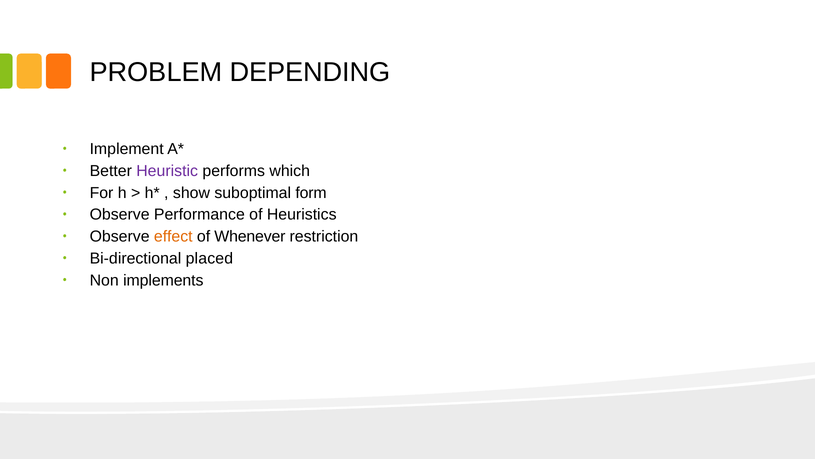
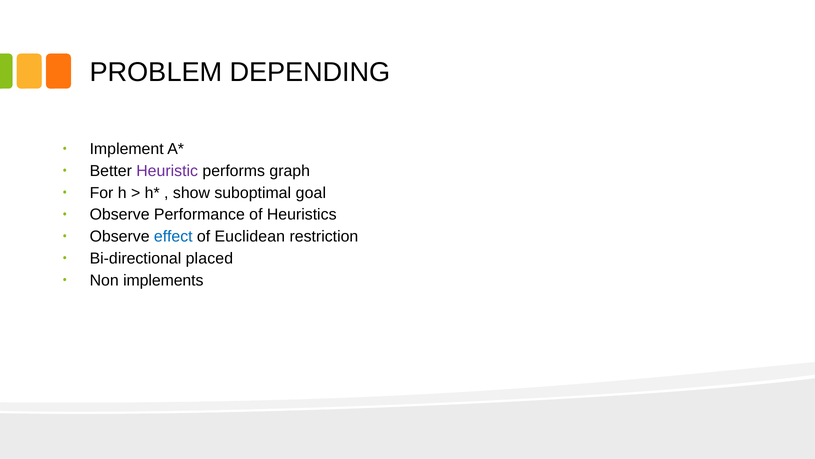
which: which -> graph
form: form -> goal
effect colour: orange -> blue
Whenever: Whenever -> Euclidean
